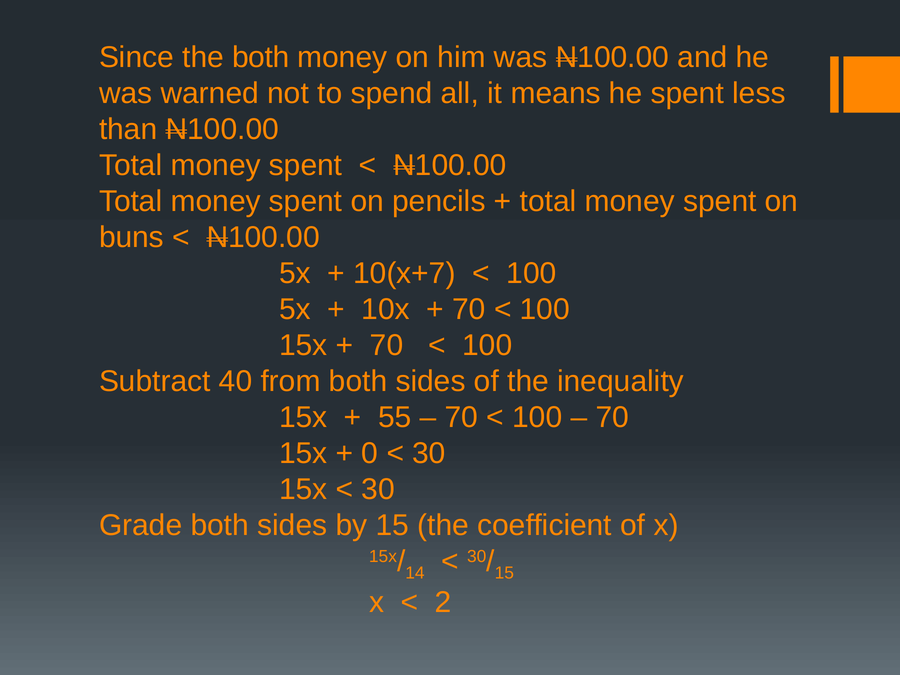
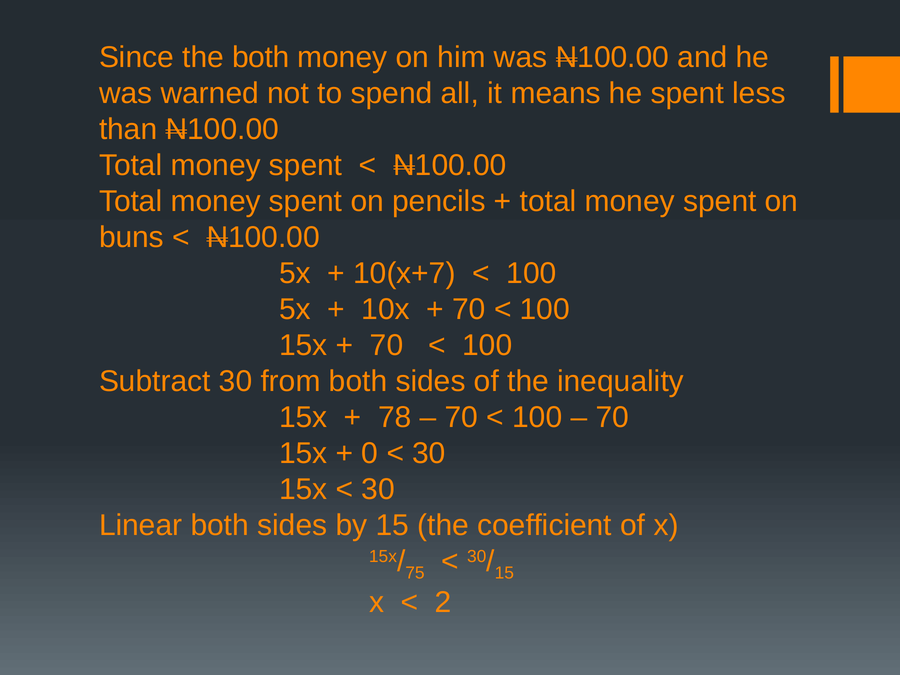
Subtract 40: 40 -> 30
55: 55 -> 78
Grade: Grade -> Linear
14: 14 -> 75
